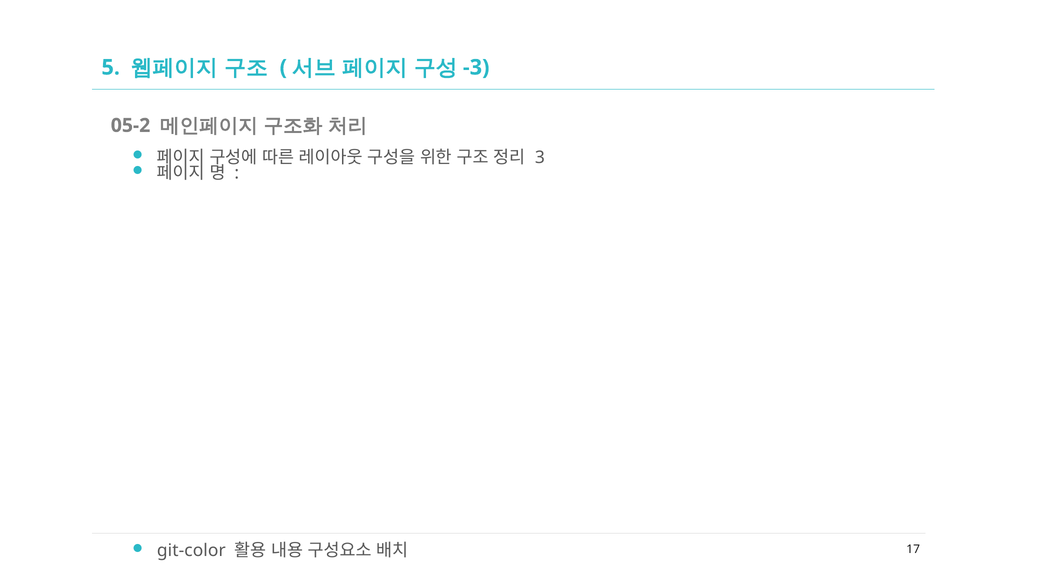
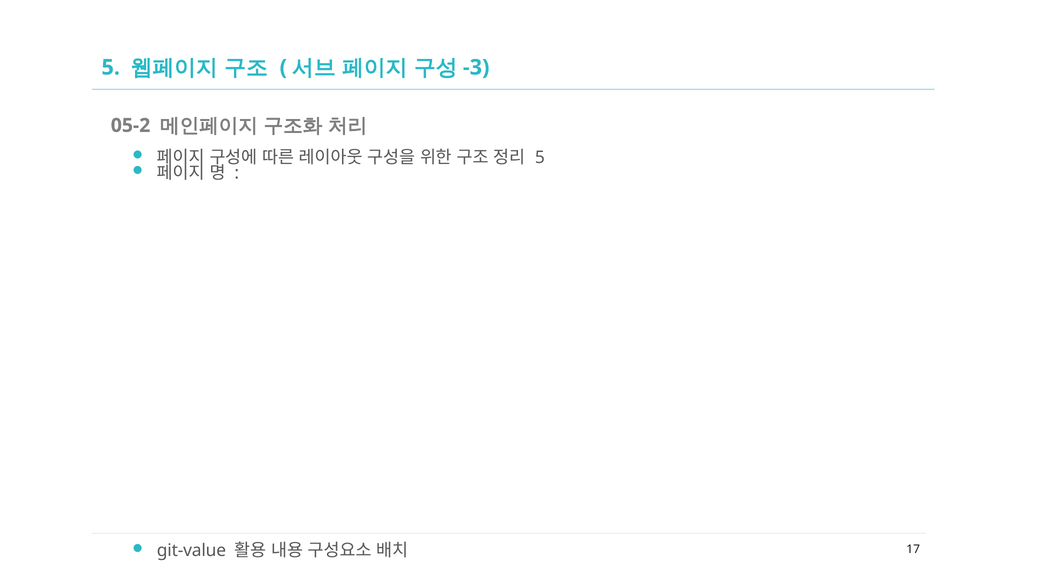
3 at (540, 158): 3 -> 5
git-color: git-color -> git-value
